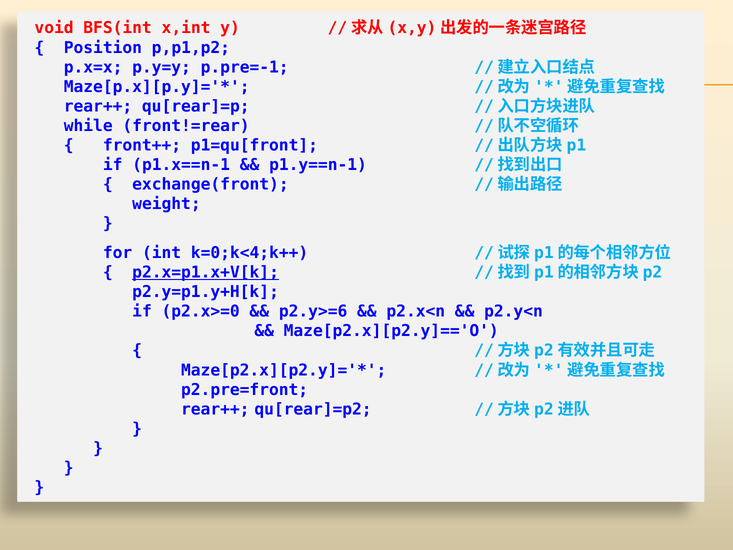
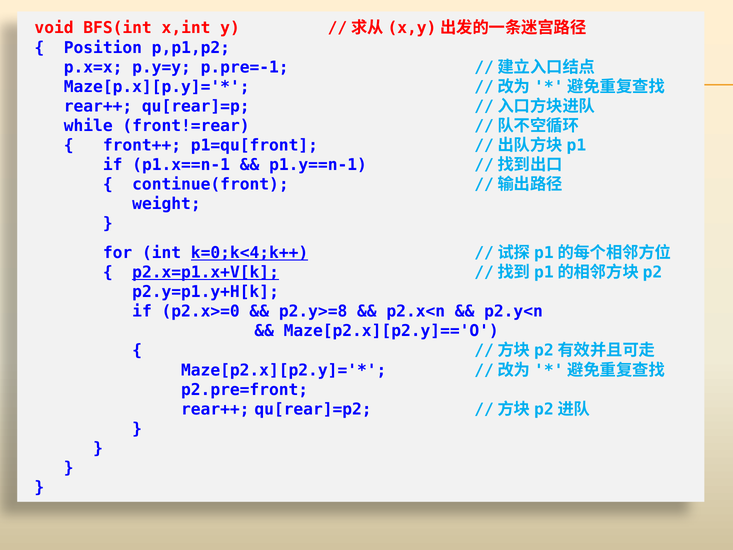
exchange(front: exchange(front -> continue(front
k=0;k<4;k++ underline: none -> present
p2.y>=6: p2.y>=6 -> p2.y>=8
